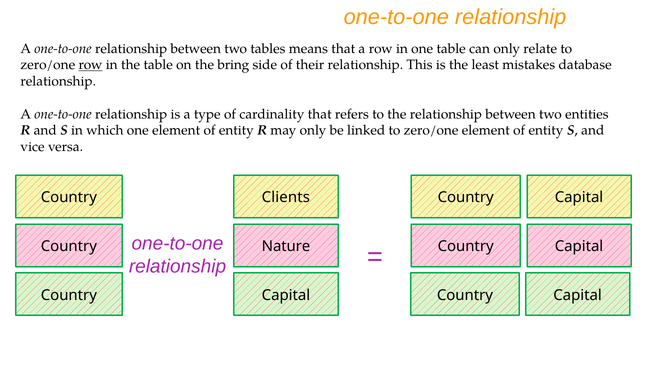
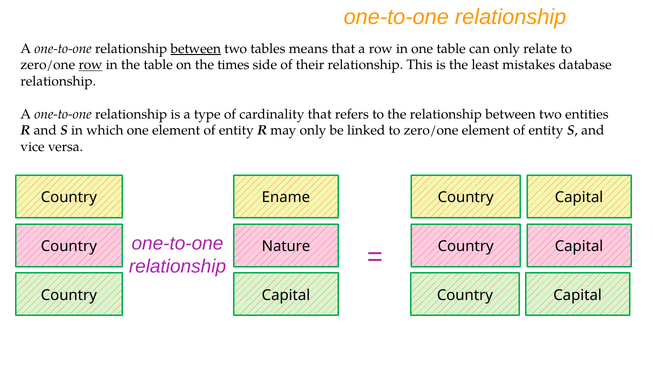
between at (196, 49) underline: none -> present
bring: bring -> times
Clients: Clients -> Ename
